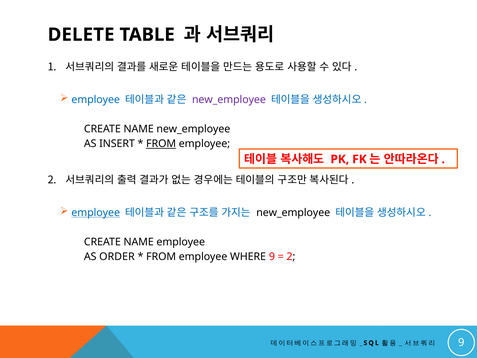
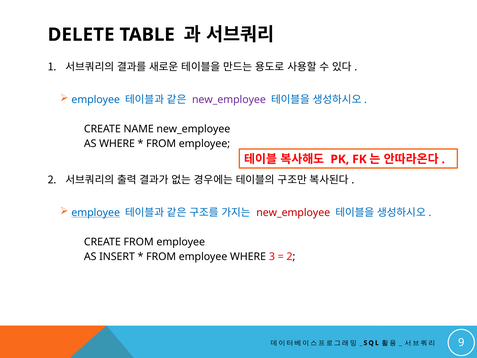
AS INSERT: INSERT -> WHERE
FROM at (161, 144) underline: present -> none
new_employee at (293, 212) colour: black -> red
NAME at (139, 242): NAME -> FROM
ORDER: ORDER -> INSERT
WHERE 9: 9 -> 3
